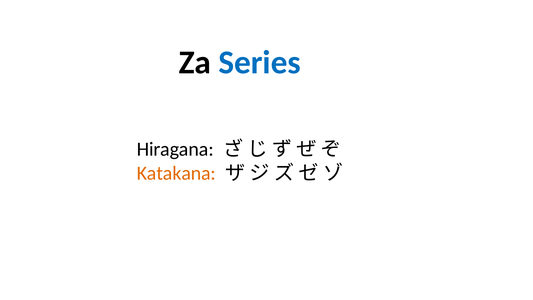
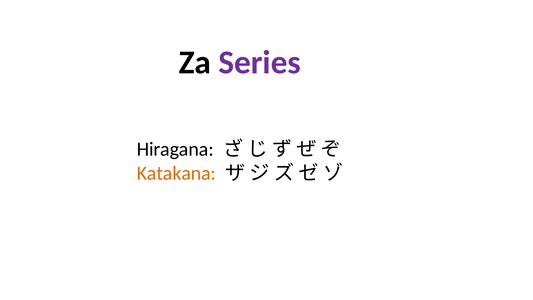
Series colour: blue -> purple
